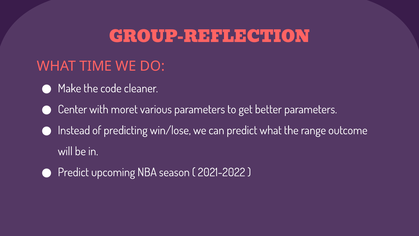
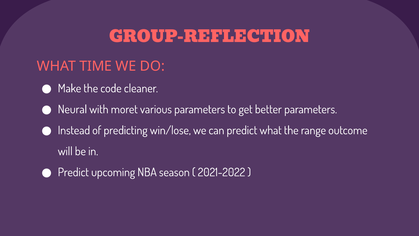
Center: Center -> Neural
